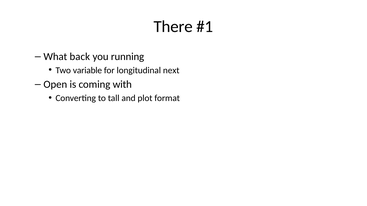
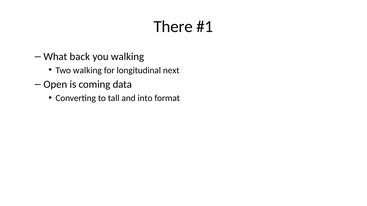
you running: running -> walking
Two variable: variable -> walking
with: with -> data
plot: plot -> into
